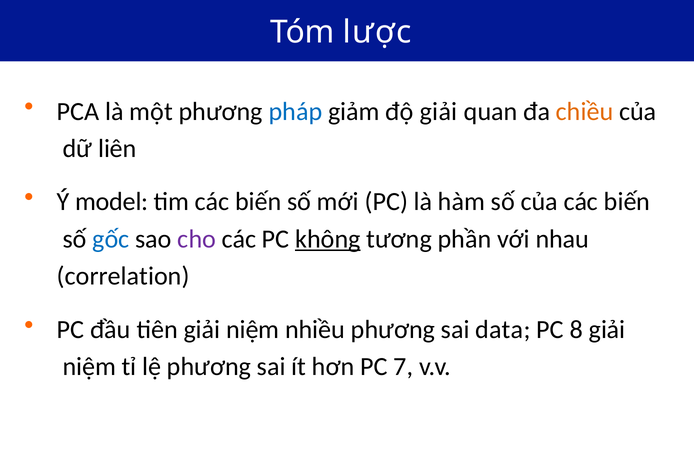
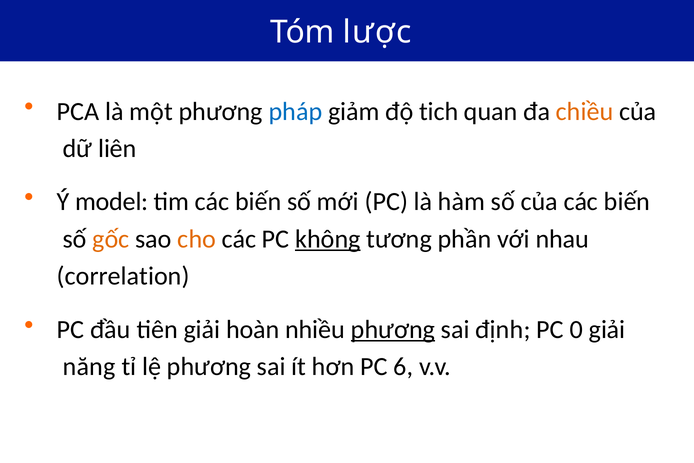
độ giải: giải -> tich
gốc colour: blue -> orange
cho colour: purple -> orange
tiên giải niệm: niệm -> hoàn
phương at (393, 329) underline: none -> present
data: data -> định
8: 8 -> 0
niệm at (89, 367): niệm -> năng
7: 7 -> 6
